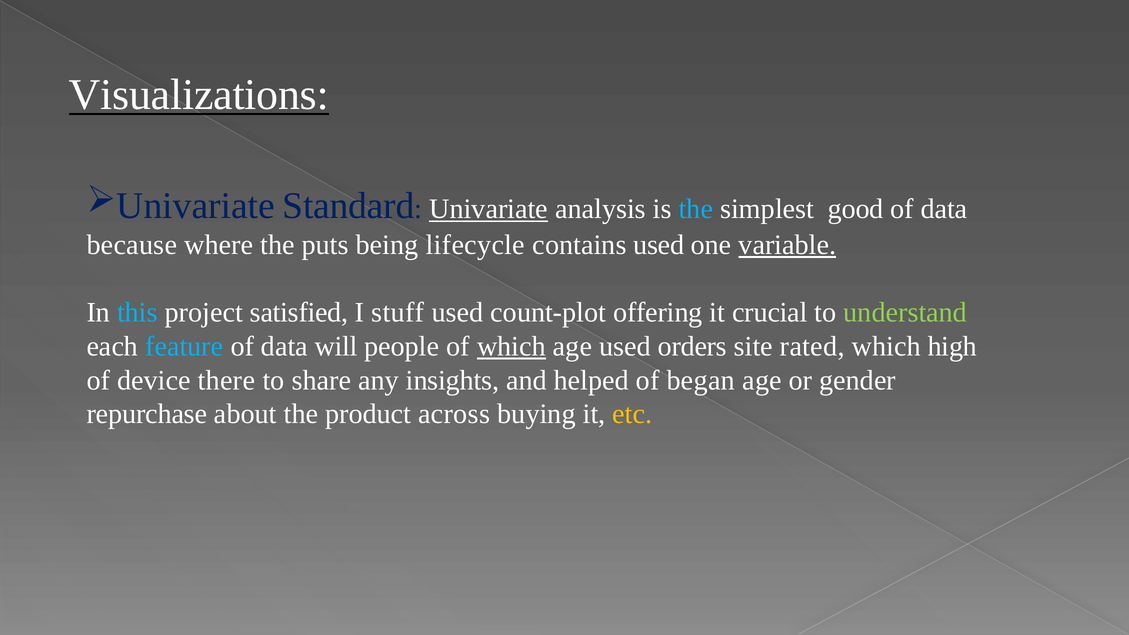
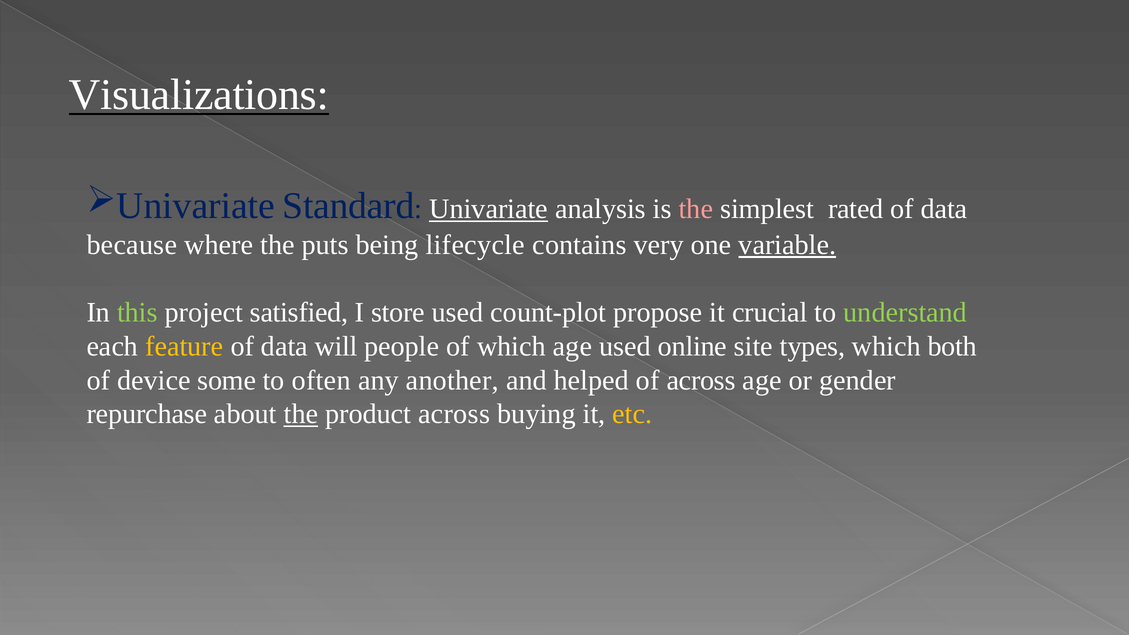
the at (696, 209) colour: light blue -> pink
good: good -> rated
contains used: used -> very
this colour: light blue -> light green
stuff: stuff -> store
offering: offering -> propose
feature colour: light blue -> yellow
which at (511, 346) underline: present -> none
orders: orders -> online
rated: rated -> types
high: high -> both
there: there -> some
share: share -> often
insights: insights -> another
of began: began -> across
the at (301, 414) underline: none -> present
